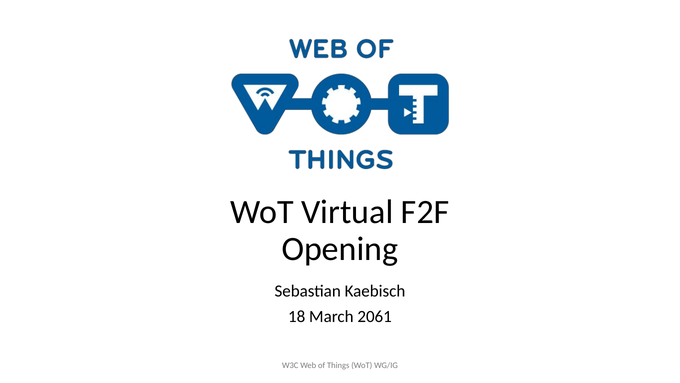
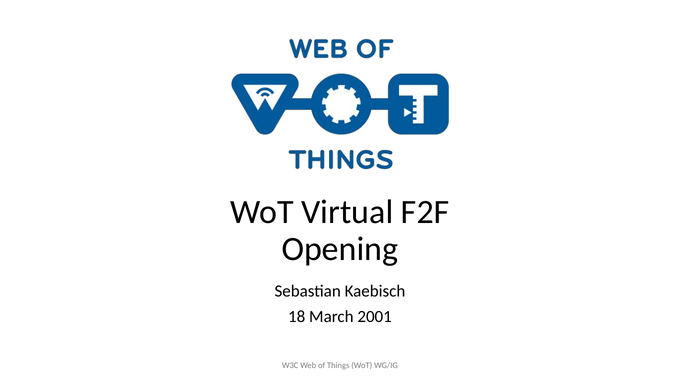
2061: 2061 -> 2001
